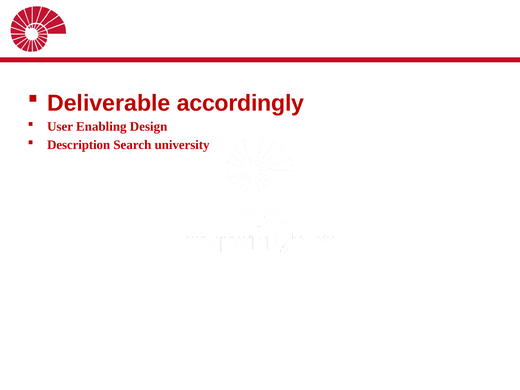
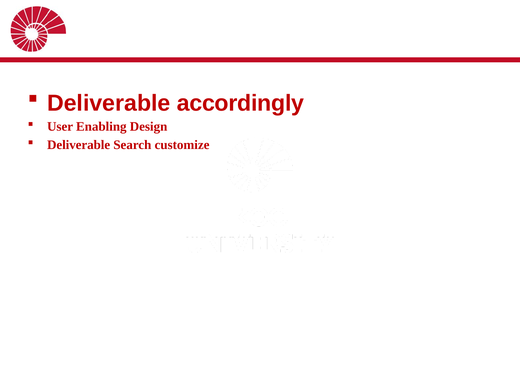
Description at (79, 145): Description -> Deliverable
university: university -> customize
